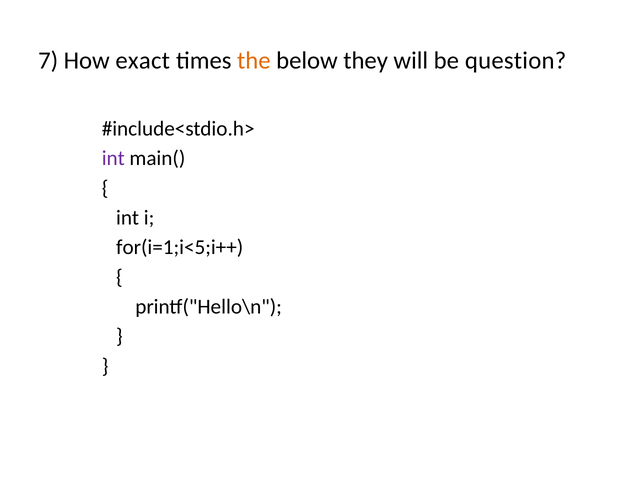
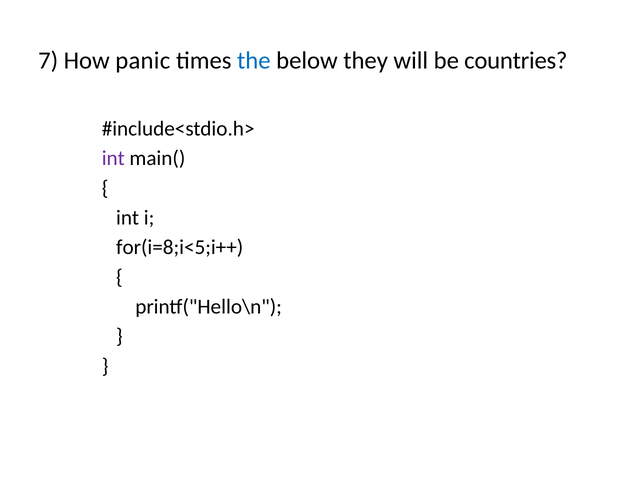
exact: exact -> panic
the colour: orange -> blue
question: question -> countries
for(i=1;i<5;i++: for(i=1;i<5;i++ -> for(i=8;i<5;i++
